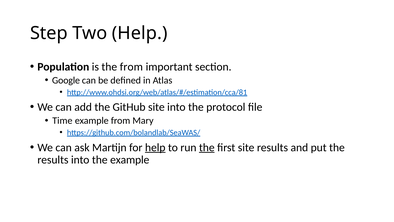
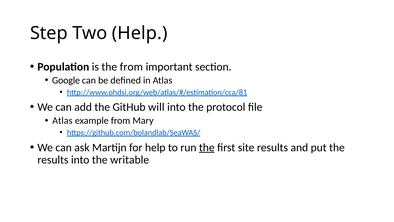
GitHub site: site -> will
Time at (62, 120): Time -> Atlas
help at (155, 147) underline: present -> none
the example: example -> writable
